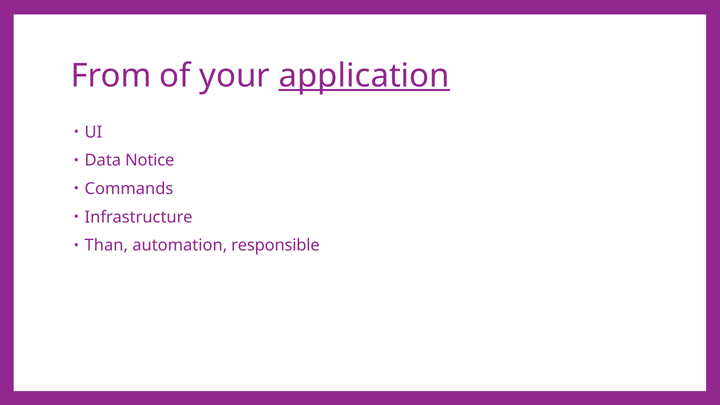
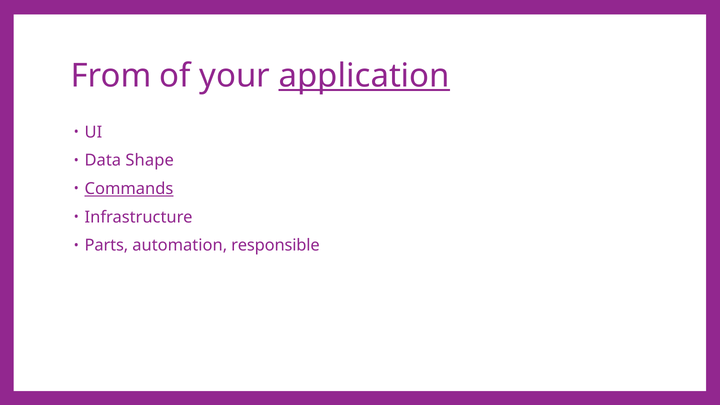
Notice: Notice -> Shape
Commands underline: none -> present
Than: Than -> Parts
